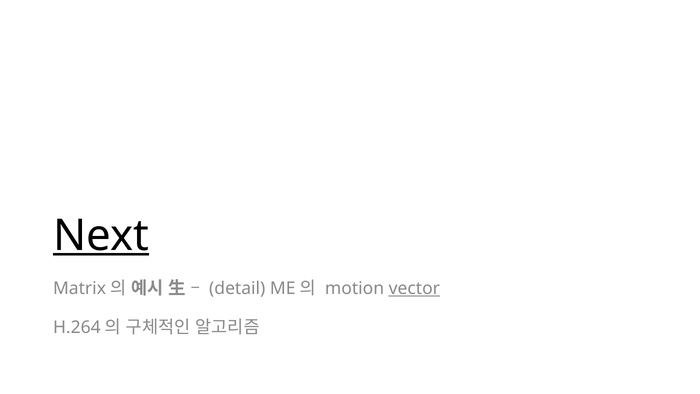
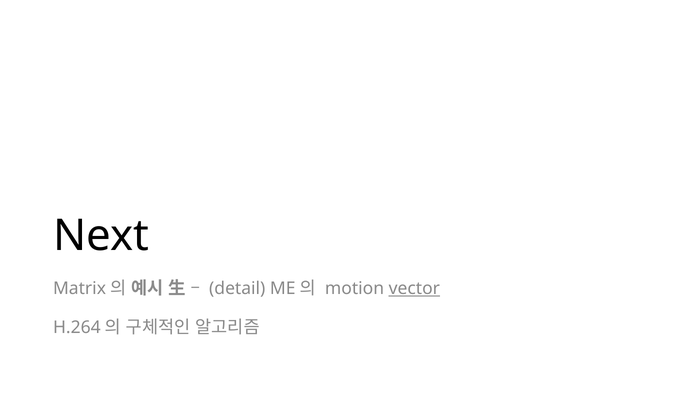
Next underline: present -> none
